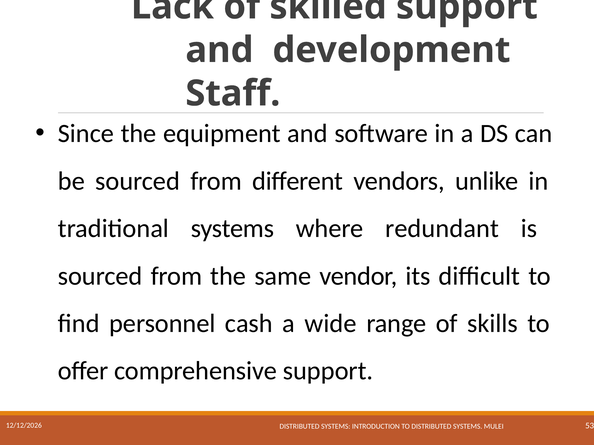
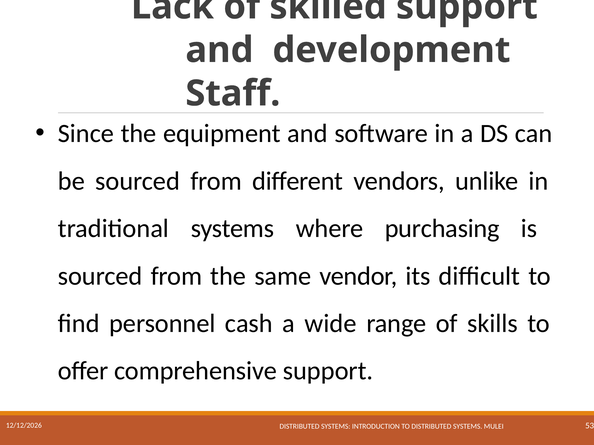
redundant: redundant -> purchasing
